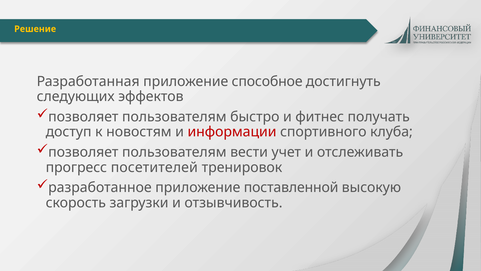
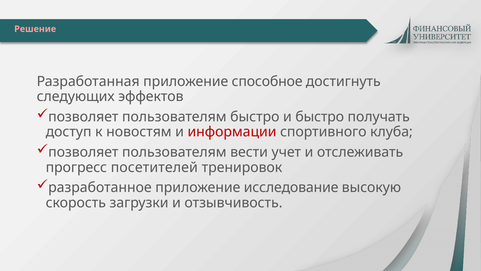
Решение colour: yellow -> pink
и фитнес: фитнес -> быстро
поставленной: поставленной -> исследование
